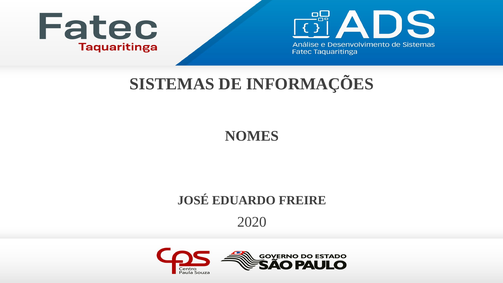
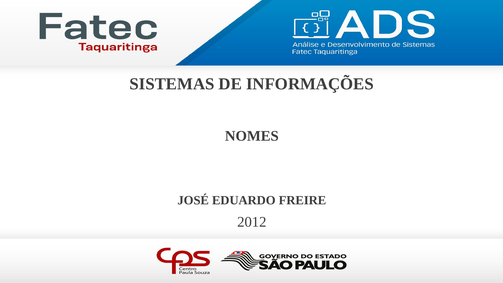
2020: 2020 -> 2012
